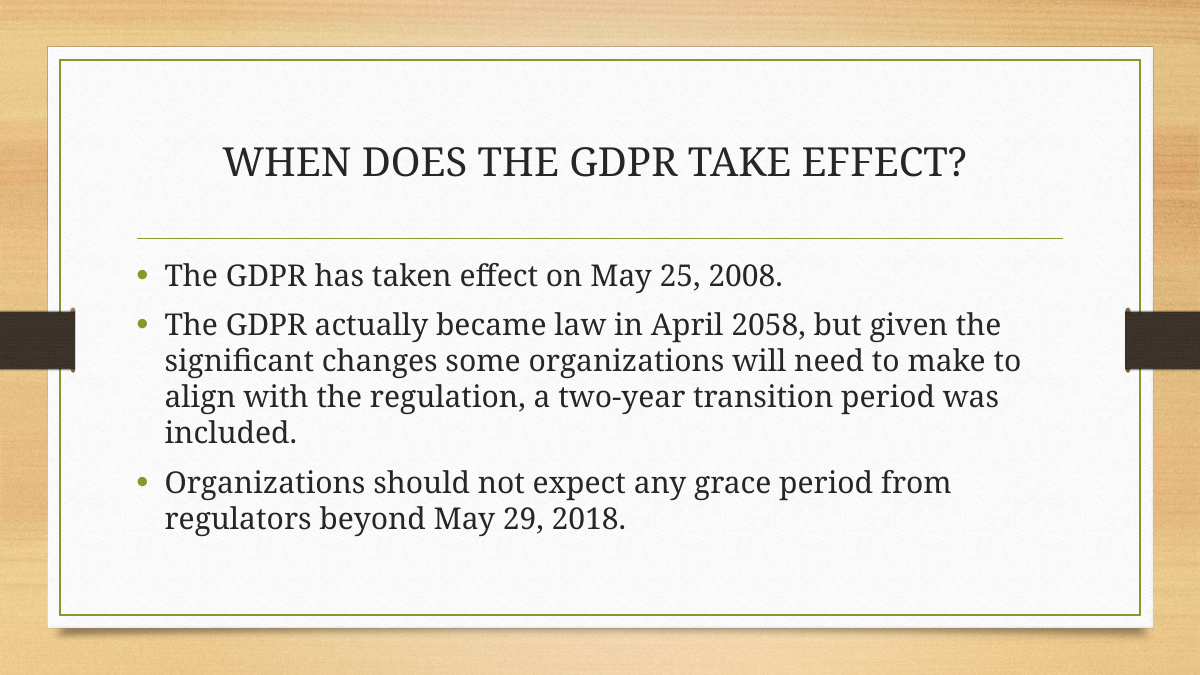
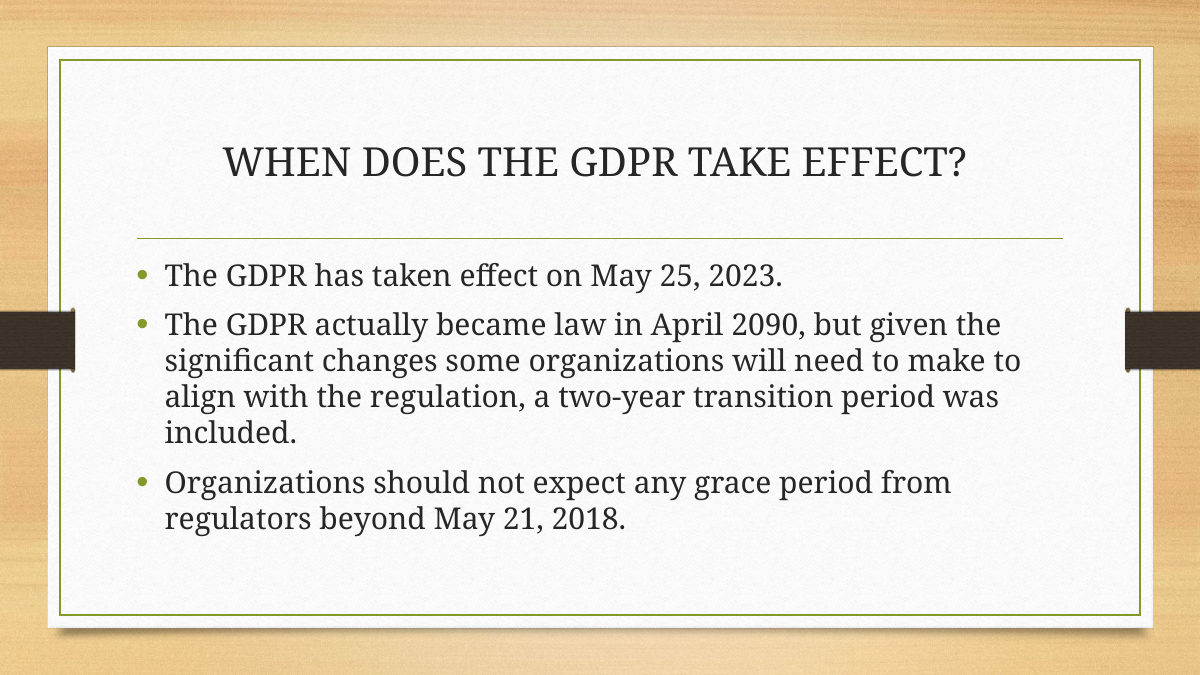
2008: 2008 -> 2023
2058: 2058 -> 2090
29: 29 -> 21
